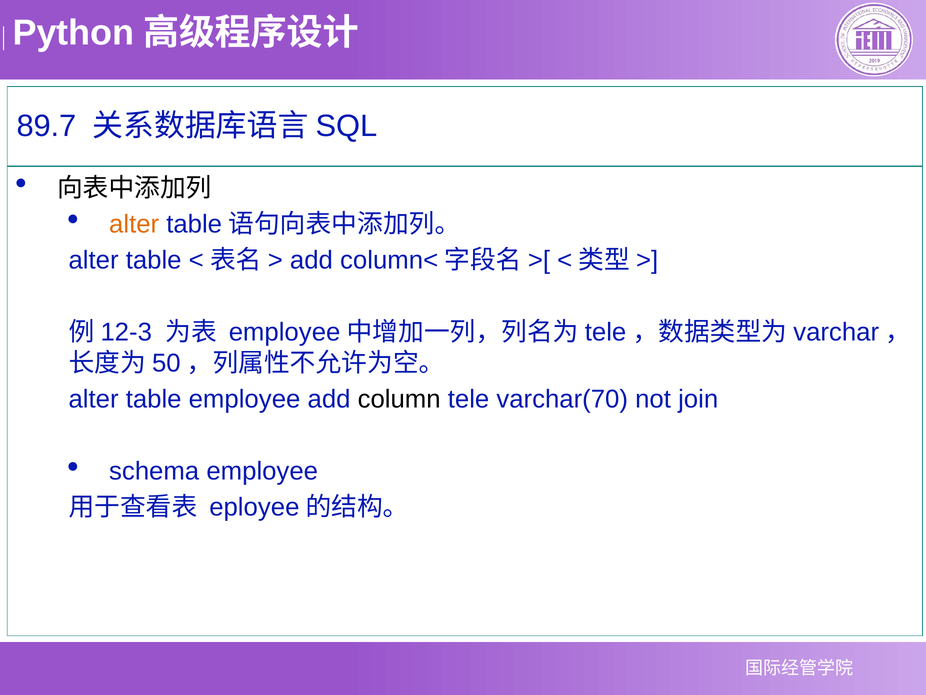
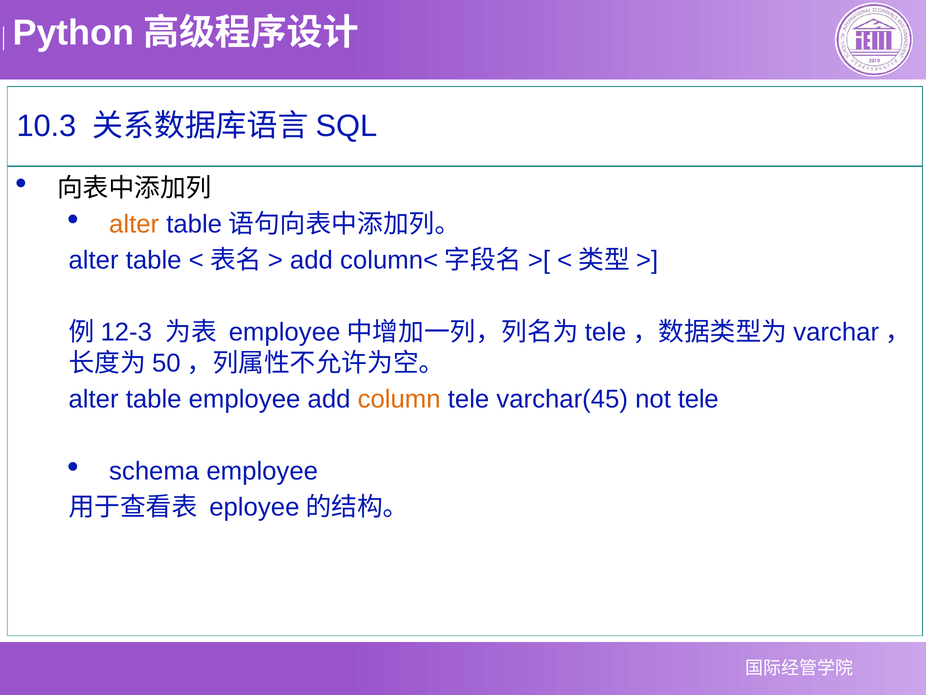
89.7: 89.7 -> 10.3
column colour: black -> orange
varchar(70: varchar(70 -> varchar(45
not join: join -> tele
